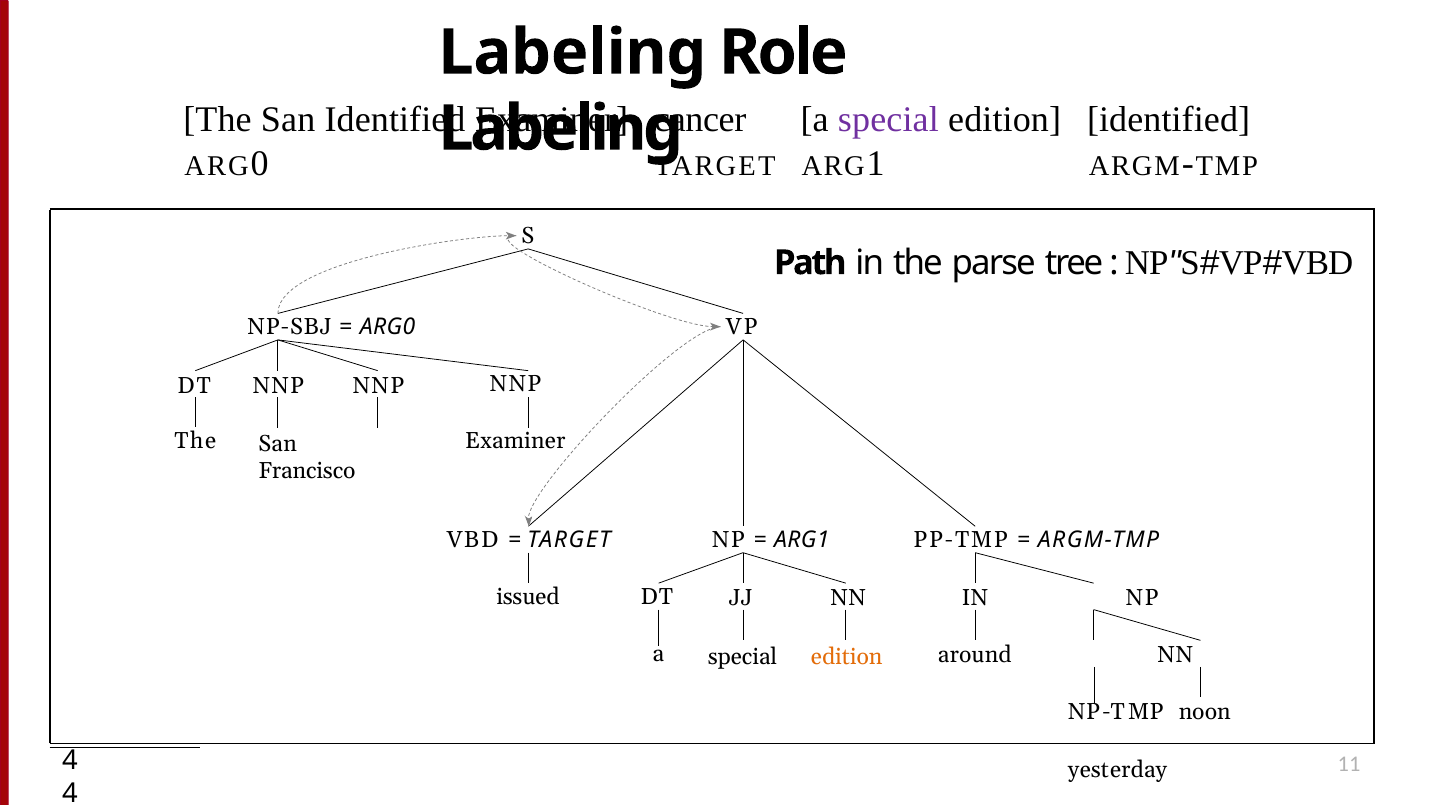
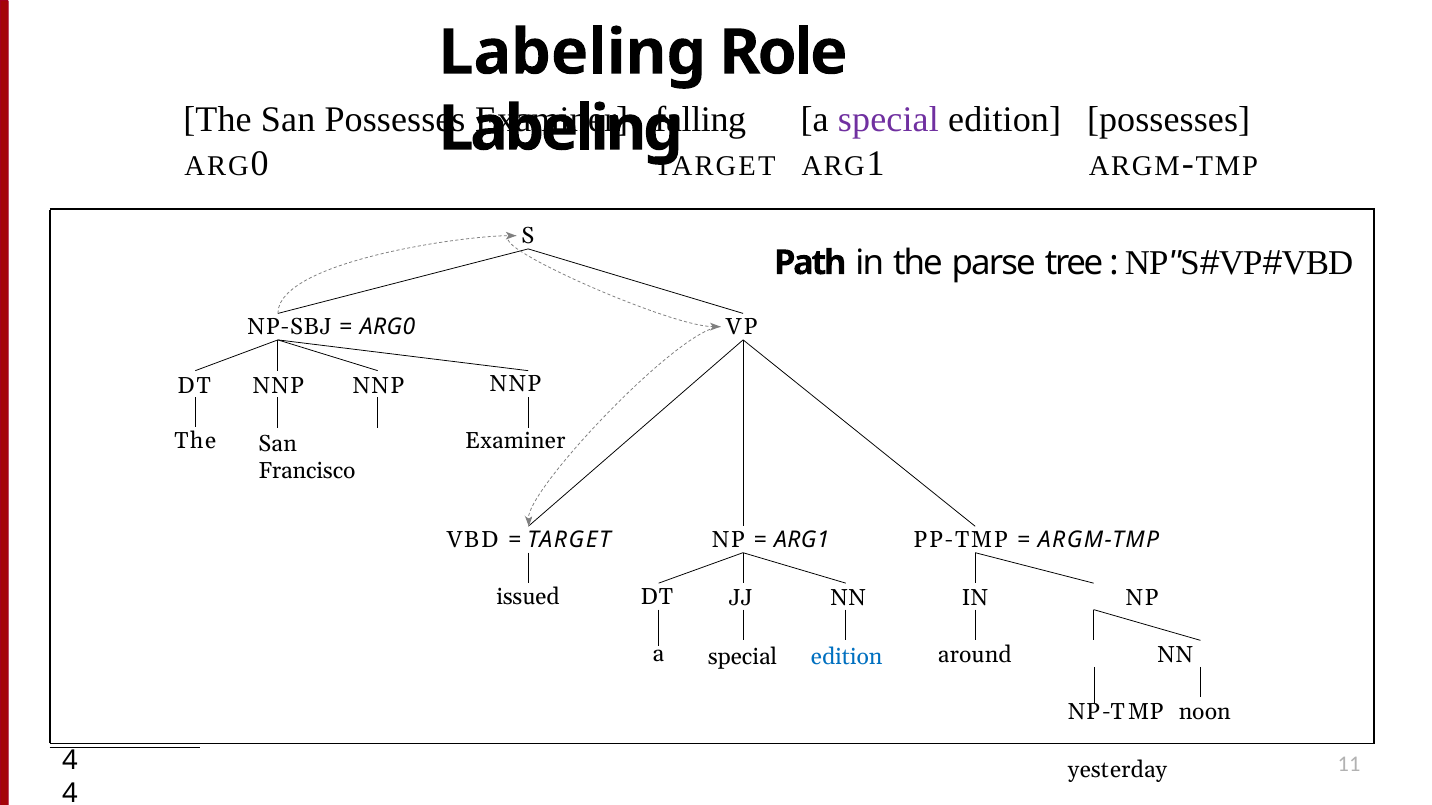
San Identified: Identified -> Possesses
cancer: cancer -> falling
edition identified: identified -> possesses
edition at (847, 657) colour: orange -> blue
